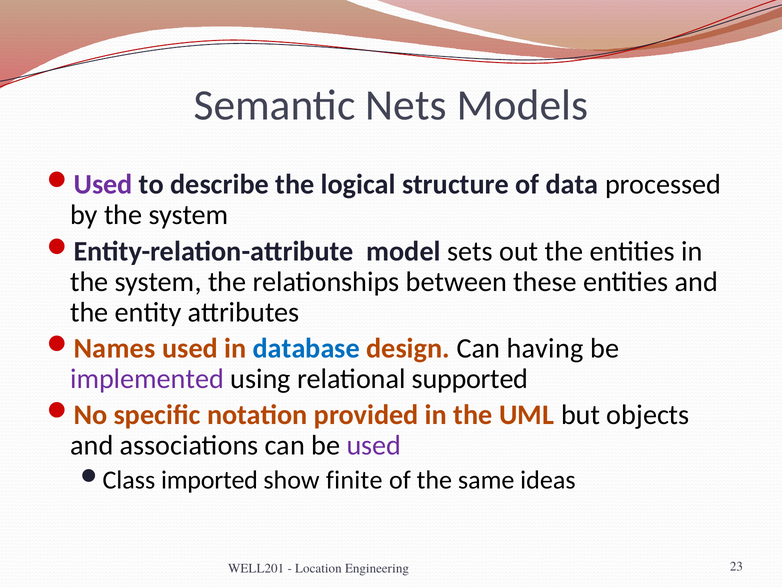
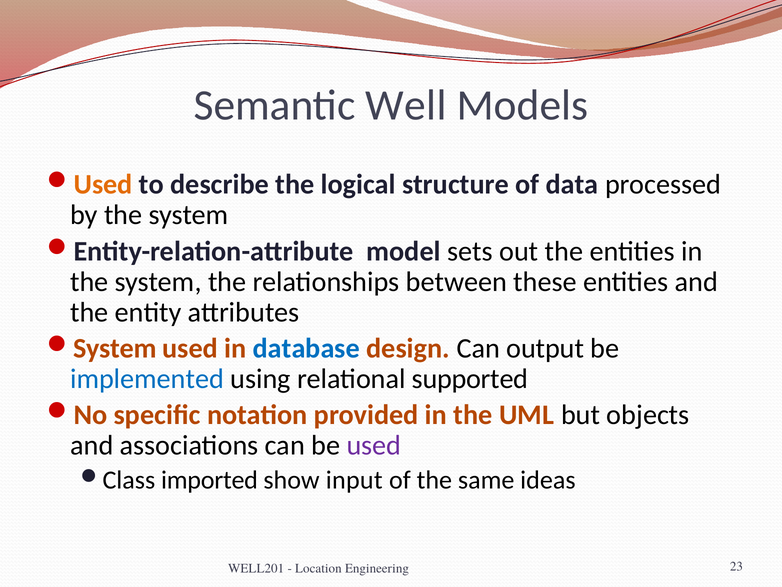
Nets: Nets -> Well
Used at (103, 184) colour: purple -> orange
Names at (115, 348): Names -> System
having: having -> output
implemented colour: purple -> blue
finite: finite -> input
